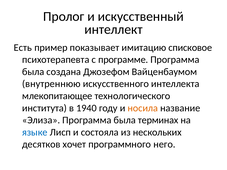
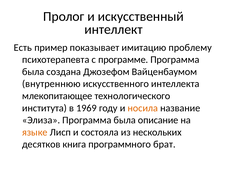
списковое: списковое -> проблему
1940: 1940 -> 1969
терминах: терминах -> описание
языке colour: blue -> orange
хочет: хочет -> книга
него: него -> брат
